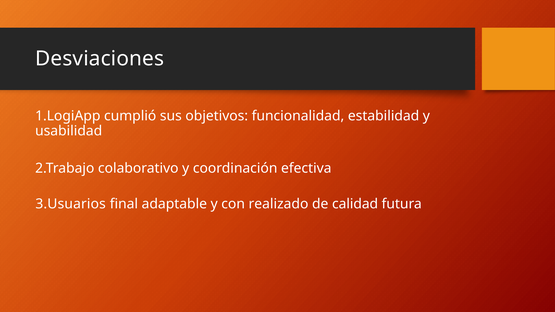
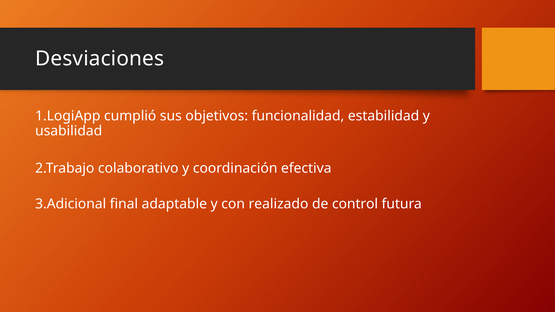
3.Usuarios: 3.Usuarios -> 3.Adicional
calidad: calidad -> control
